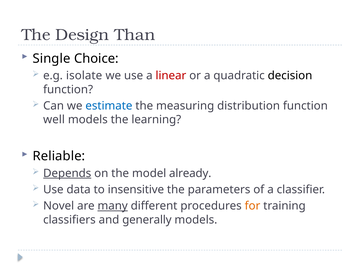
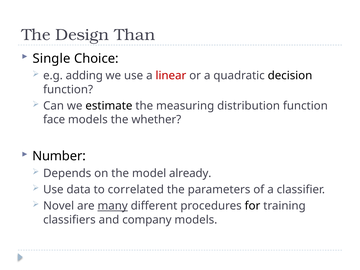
isolate: isolate -> adding
estimate colour: blue -> black
well: well -> face
learning: learning -> whether
Reliable: Reliable -> Number
Depends underline: present -> none
insensitive: insensitive -> correlated
for colour: orange -> black
generally: generally -> company
